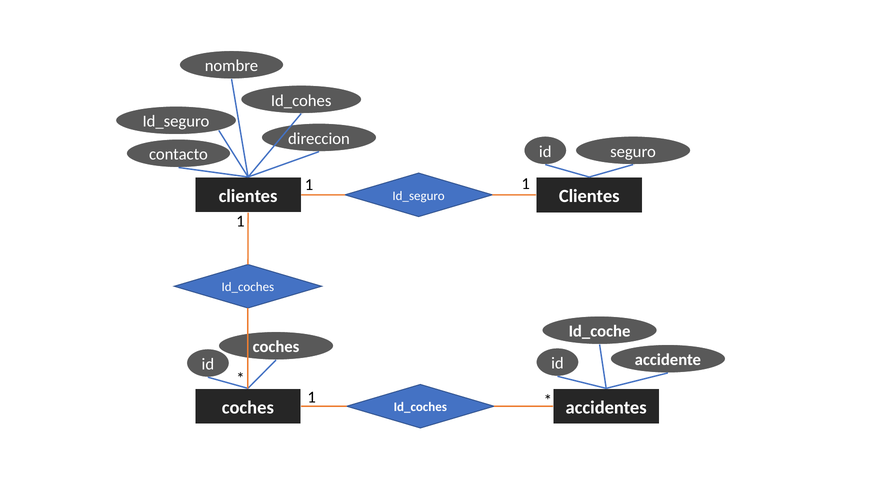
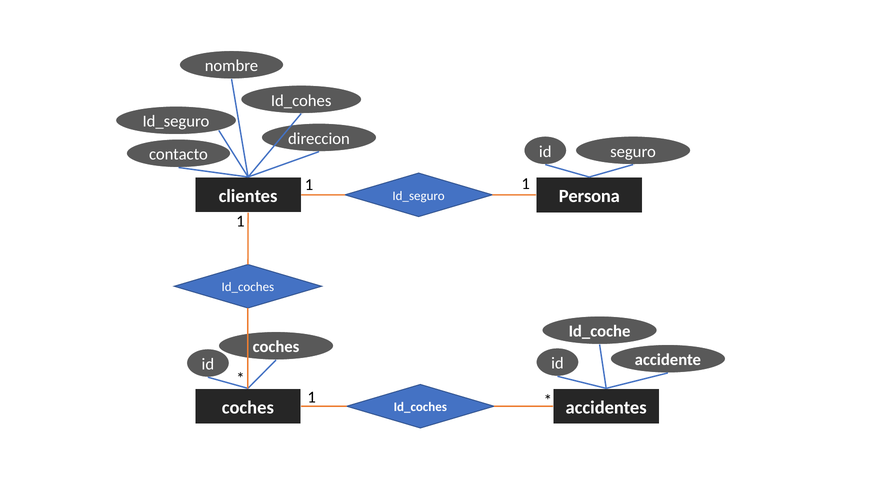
Clientes at (589, 196): Clientes -> Persona
